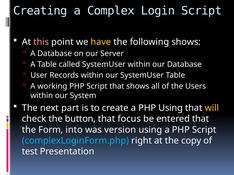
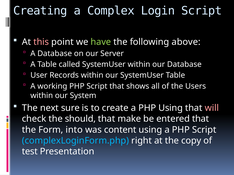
have colour: yellow -> light green
following shows: shows -> above
part: part -> sure
will colour: yellow -> pink
button: button -> should
focus: focus -> make
version: version -> content
